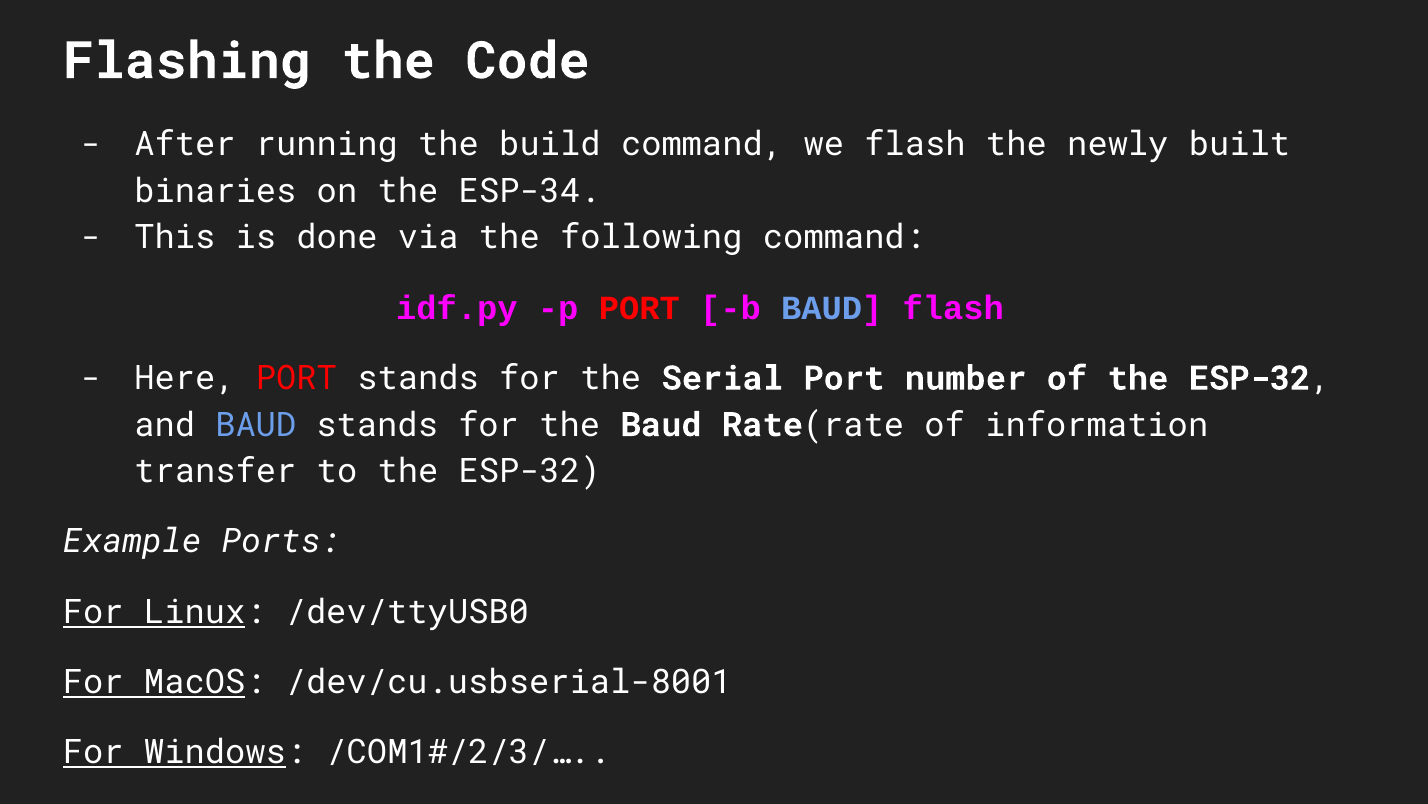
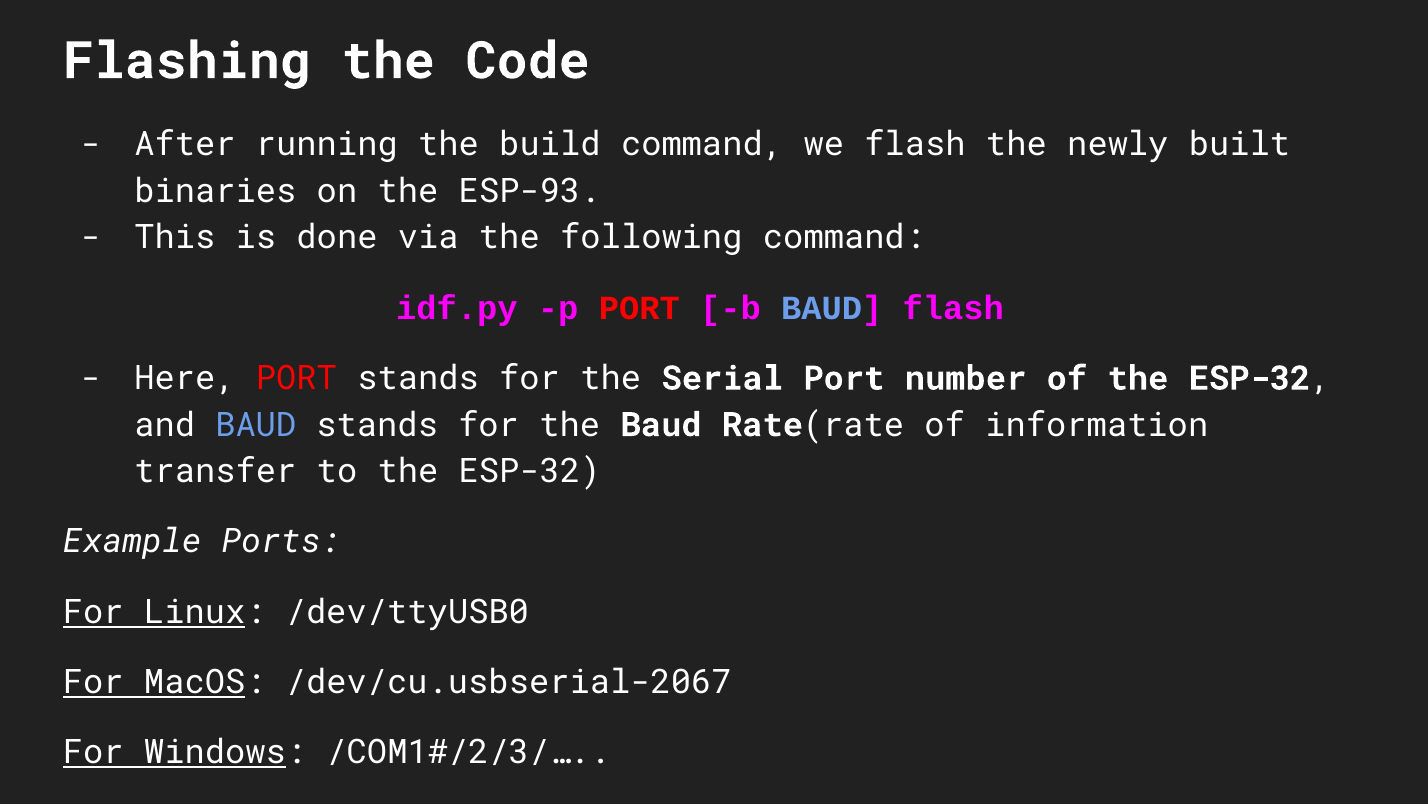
ESP-34: ESP-34 -> ESP-93
/dev/cu.usbserial-8001: /dev/cu.usbserial-8001 -> /dev/cu.usbserial-2067
